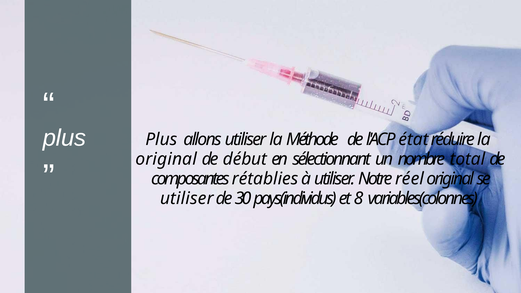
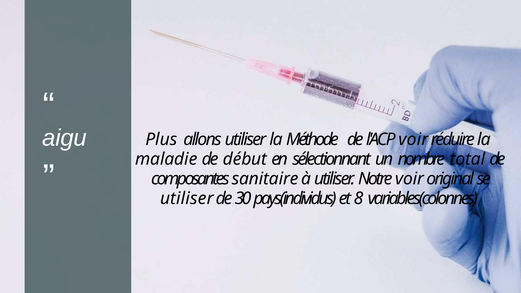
plus at (64, 138): plus -> aigu
l'ACP état: état -> voir
original at (166, 159): original -> maladie
rétablies: rétablies -> sanitaire
Notre réel: réel -> voir
